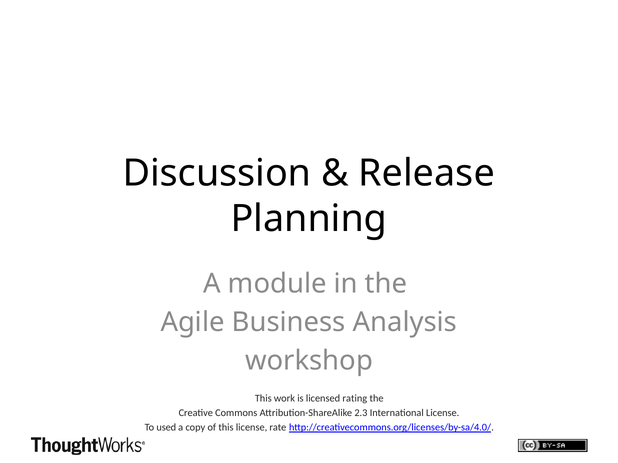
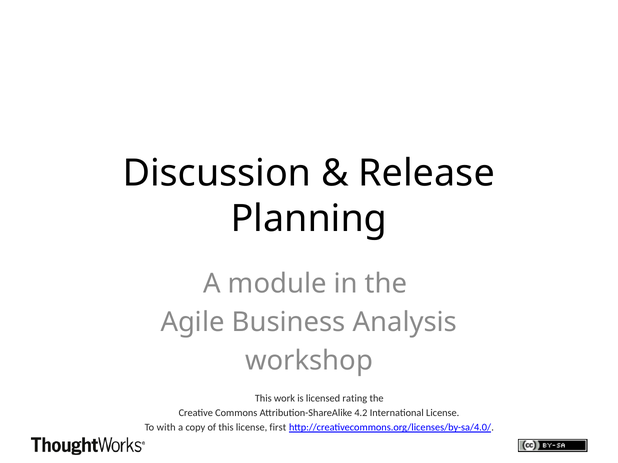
2.3: 2.3 -> 4.2
used: used -> with
rate: rate -> first
